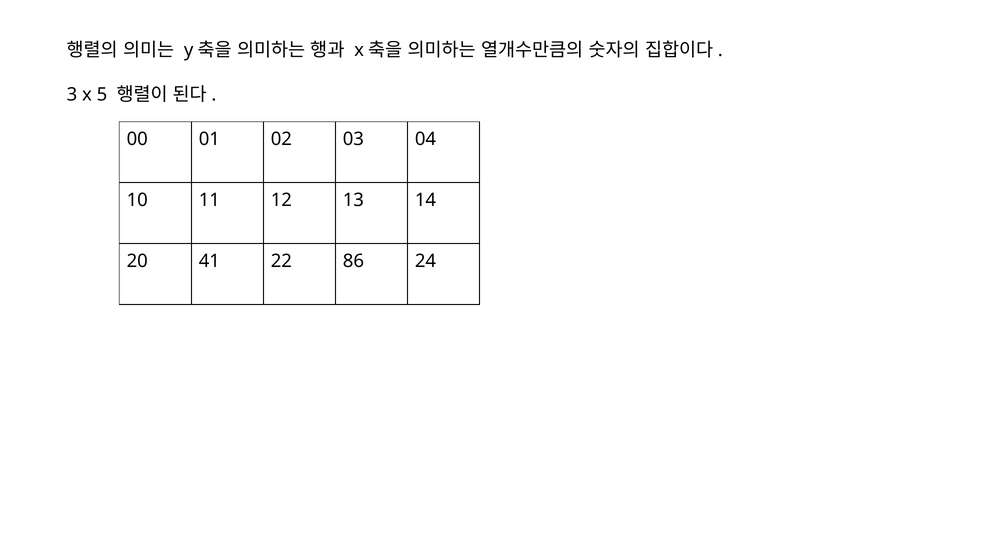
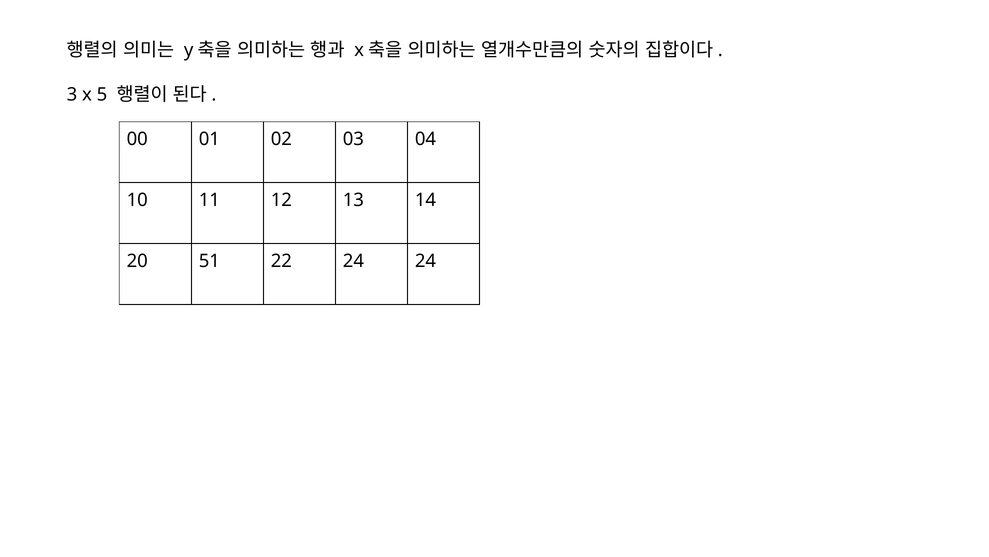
41: 41 -> 51
22 86: 86 -> 24
